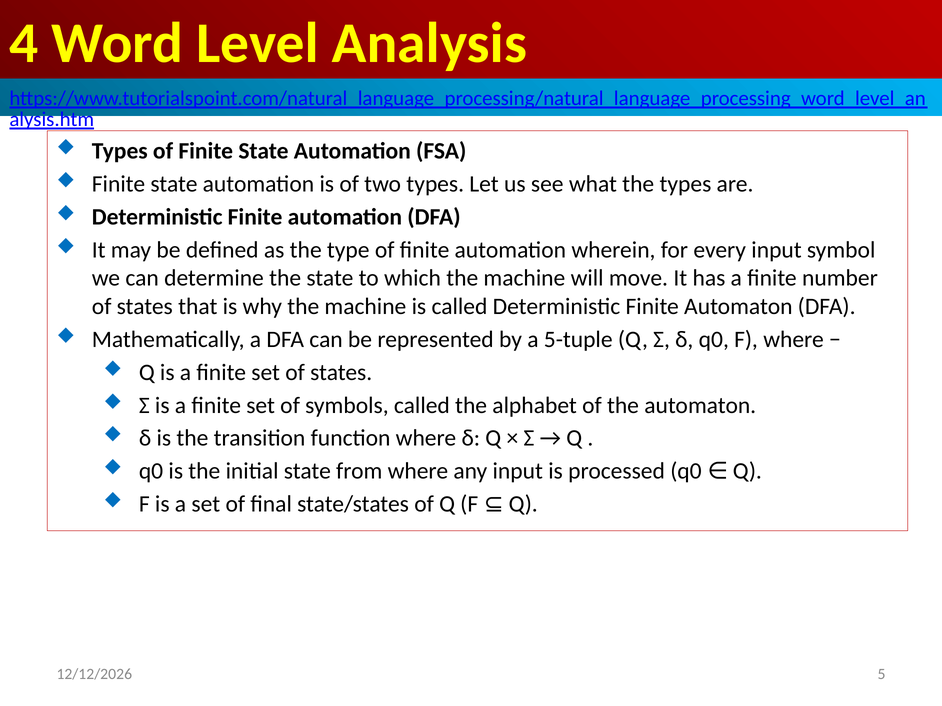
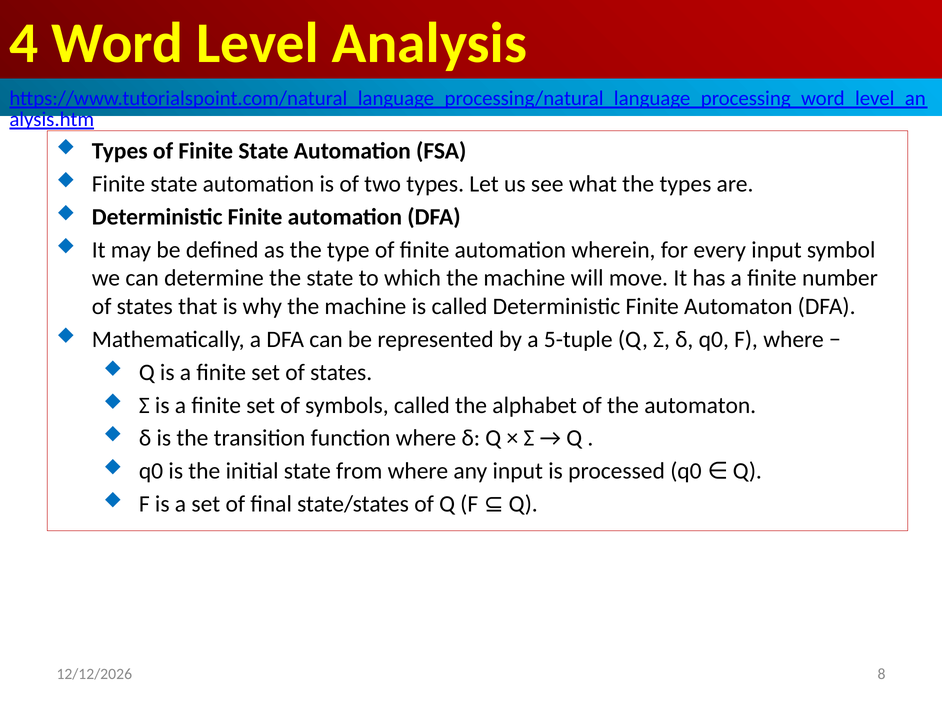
5: 5 -> 8
